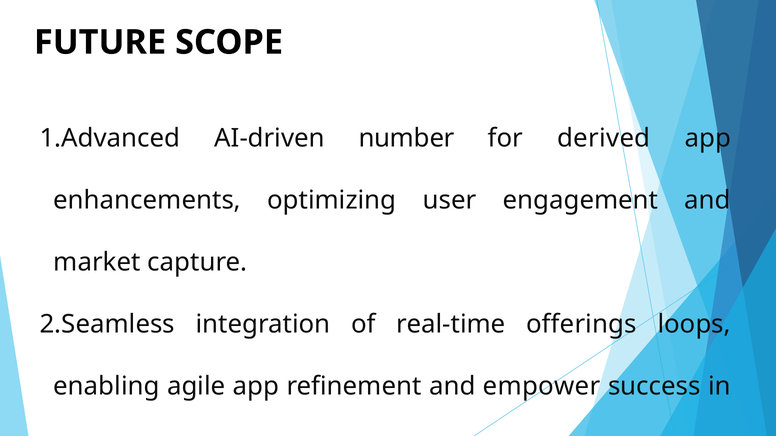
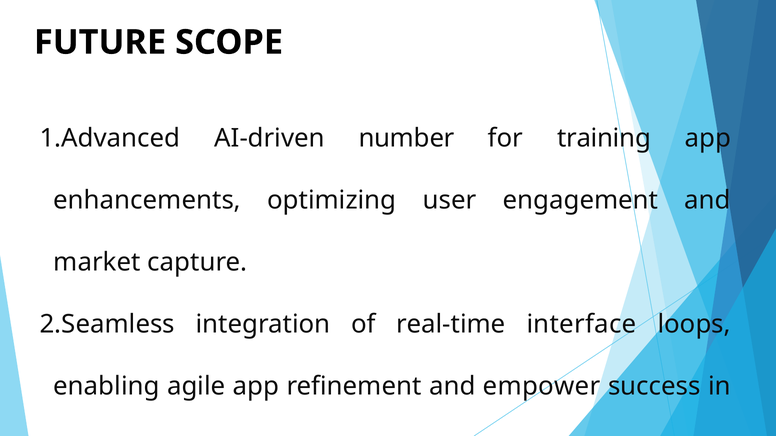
derived: derived -> training
offerings: offerings -> interface
